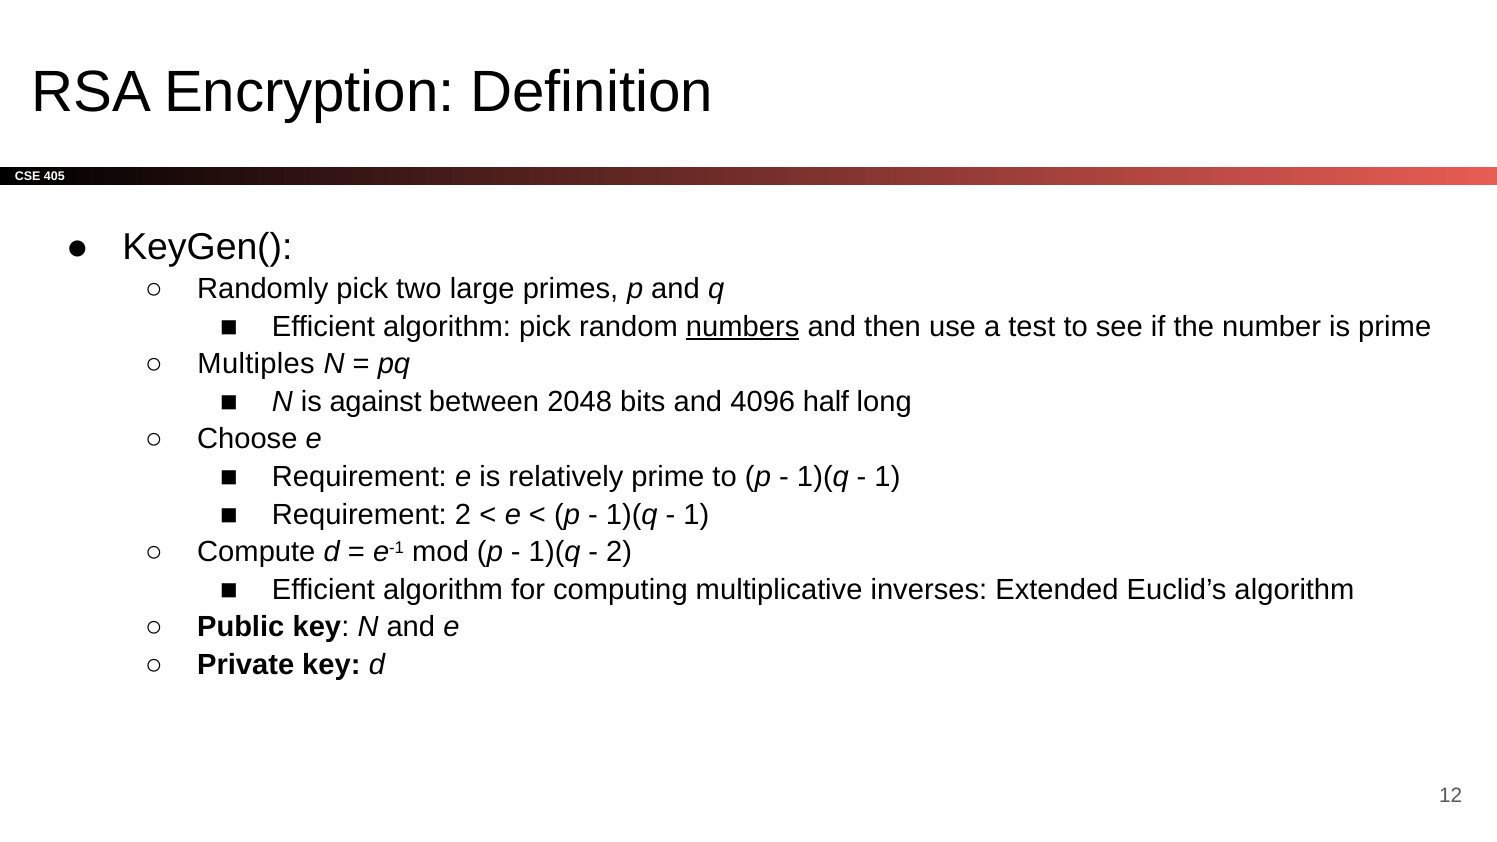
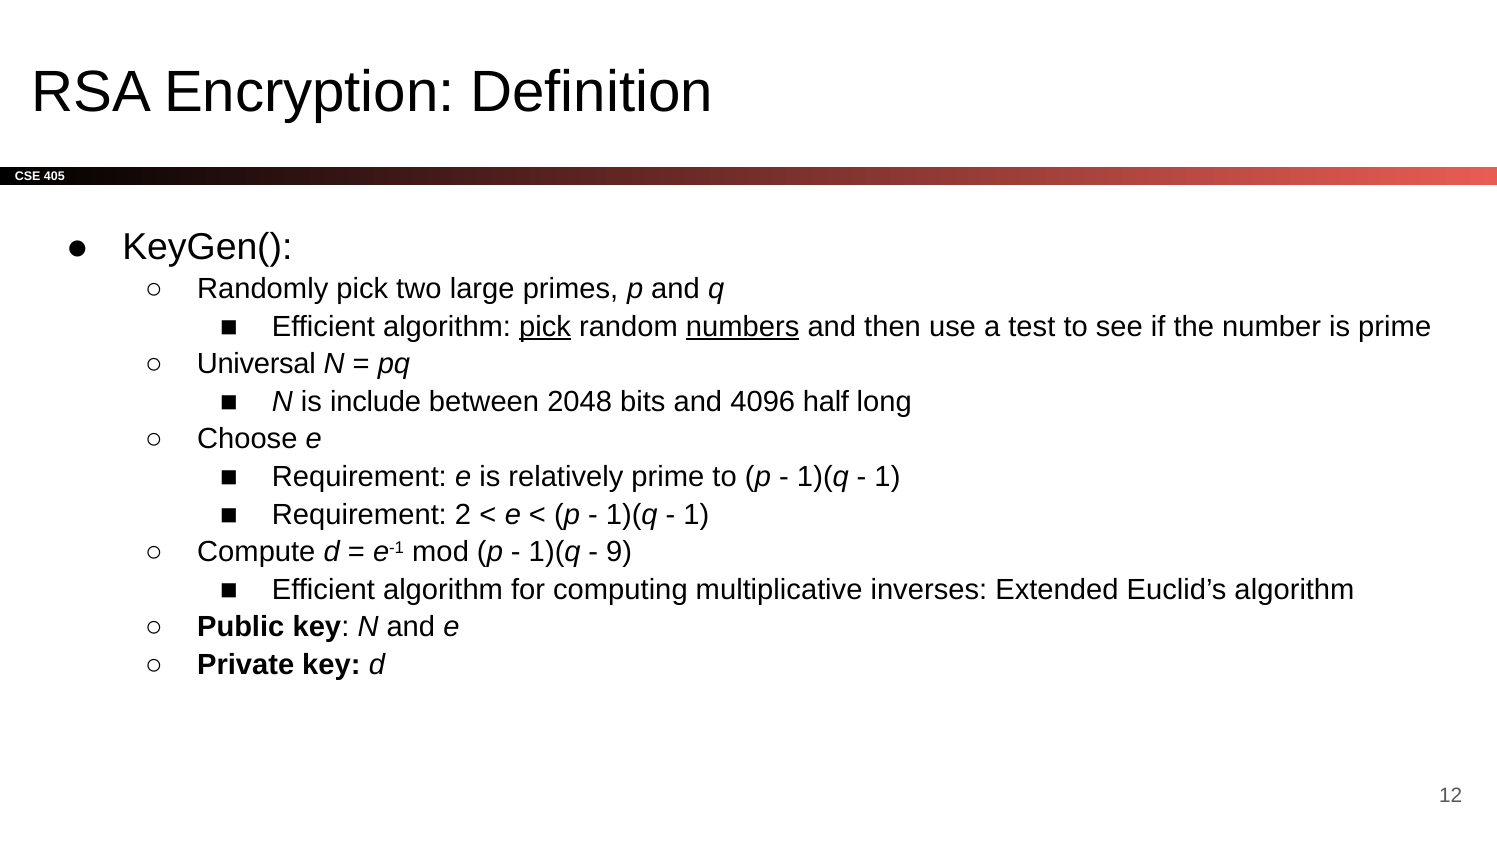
pick at (545, 327) underline: none -> present
Multiples: Multiples -> Universal
against: against -> include
2 at (619, 552): 2 -> 9
